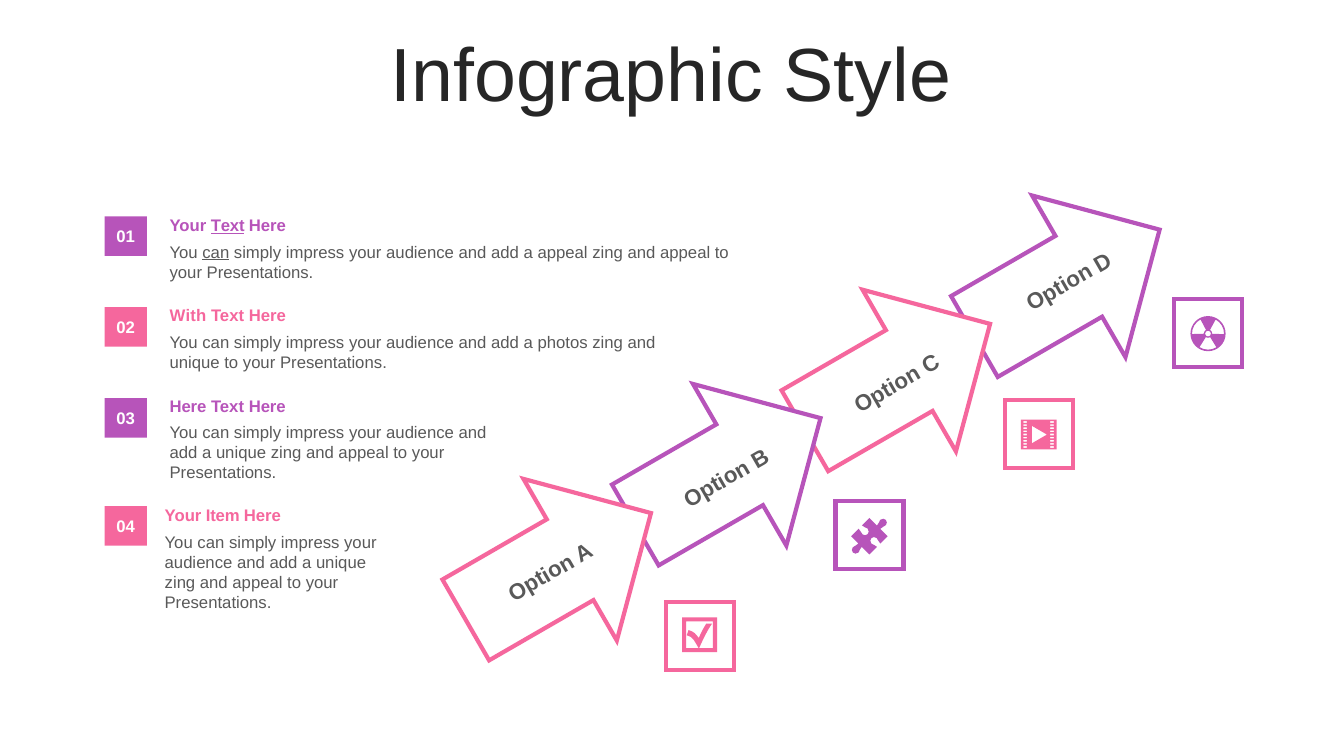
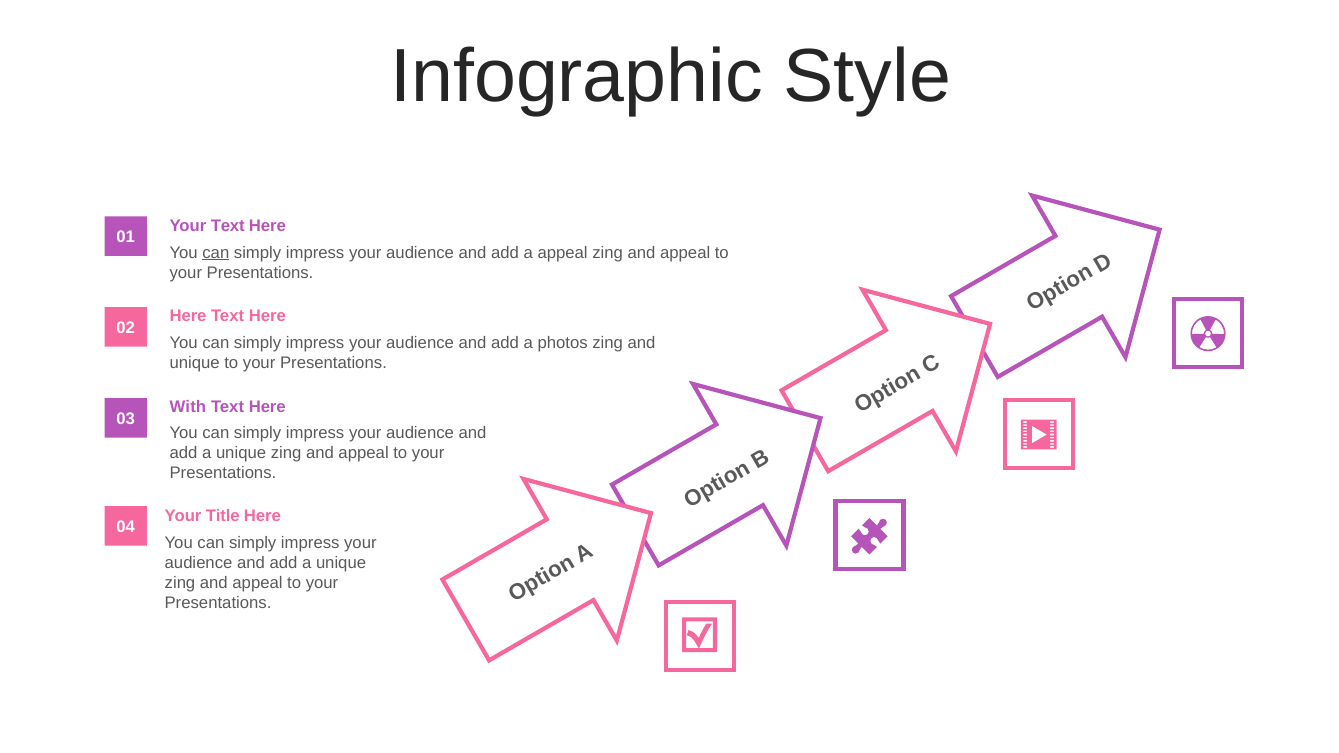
Text at (228, 226) underline: present -> none
With at (188, 316): With -> Here
Here at (188, 407): Here -> With
Item: Item -> Title
